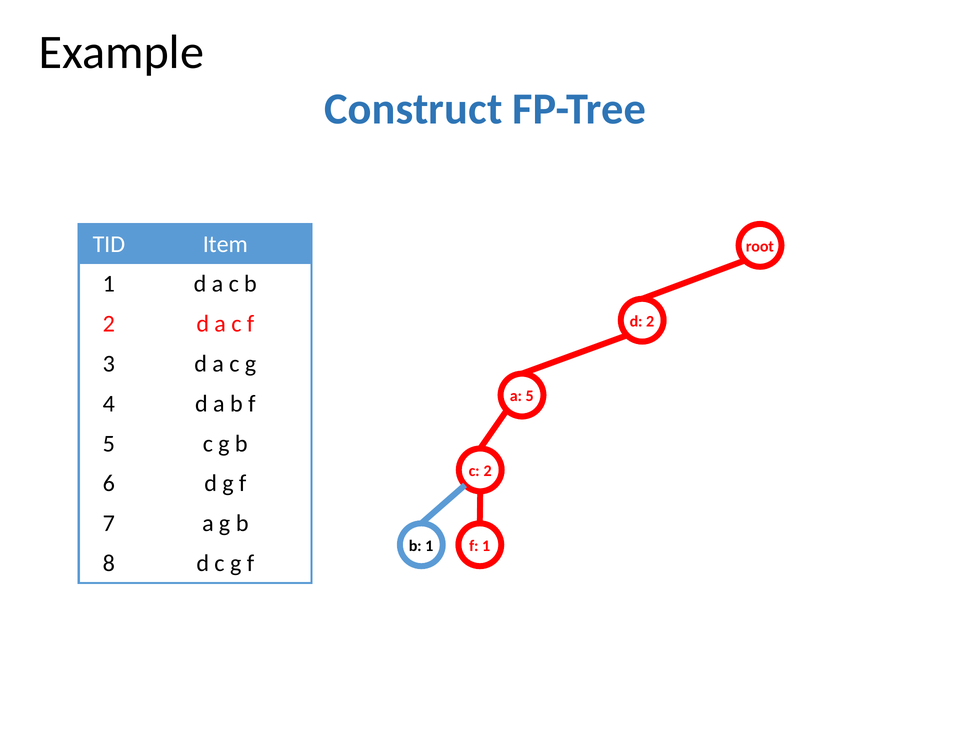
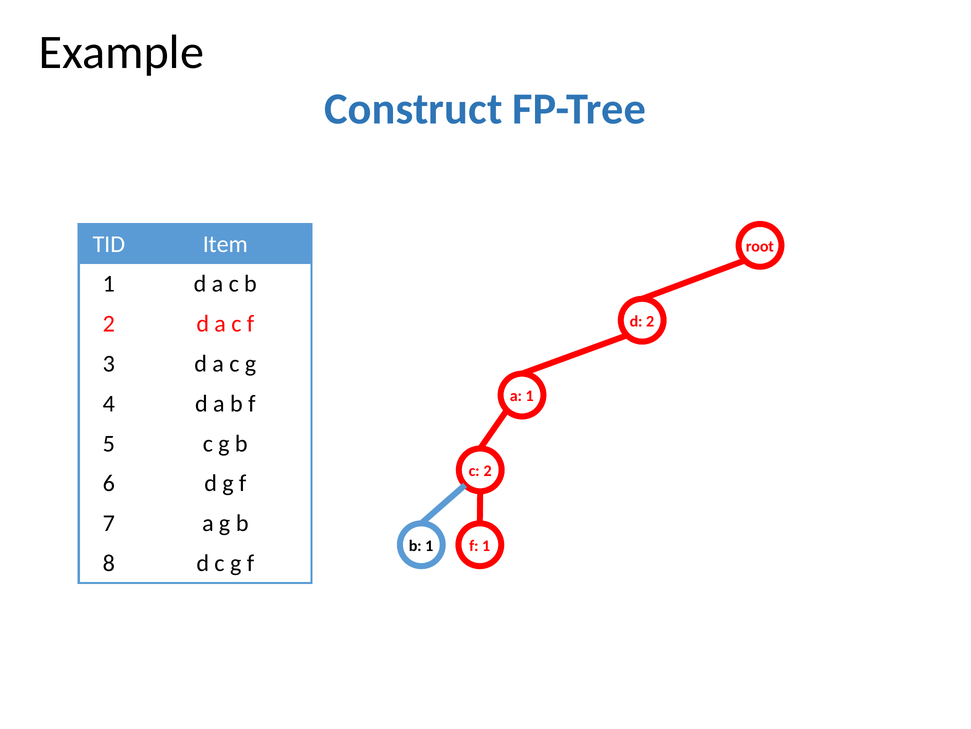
a 5: 5 -> 1
